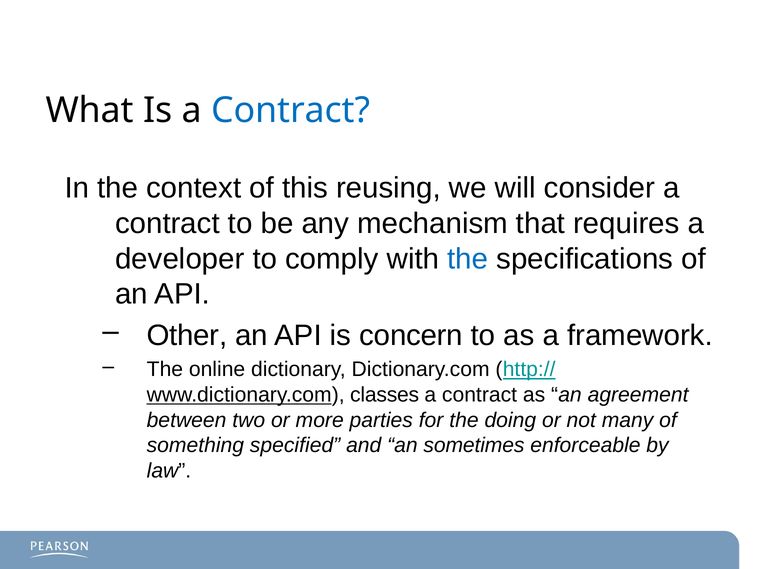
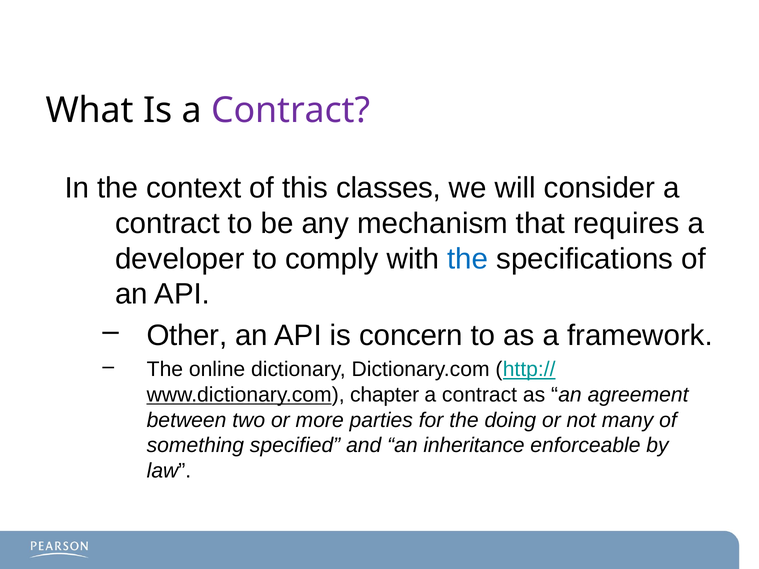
Contract at (291, 111) colour: blue -> purple
reusing: reusing -> classes
classes: classes -> chapter
sometimes: sometimes -> inheritance
